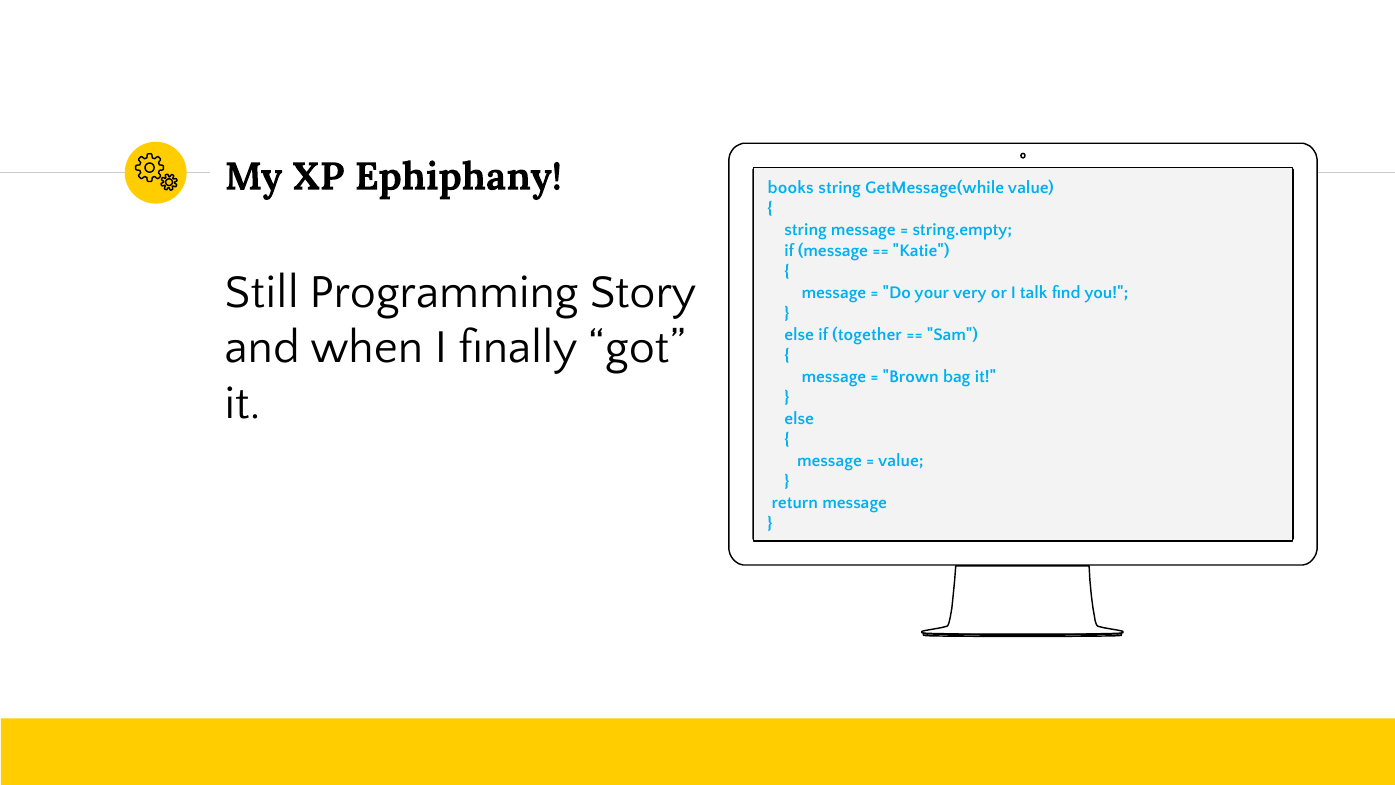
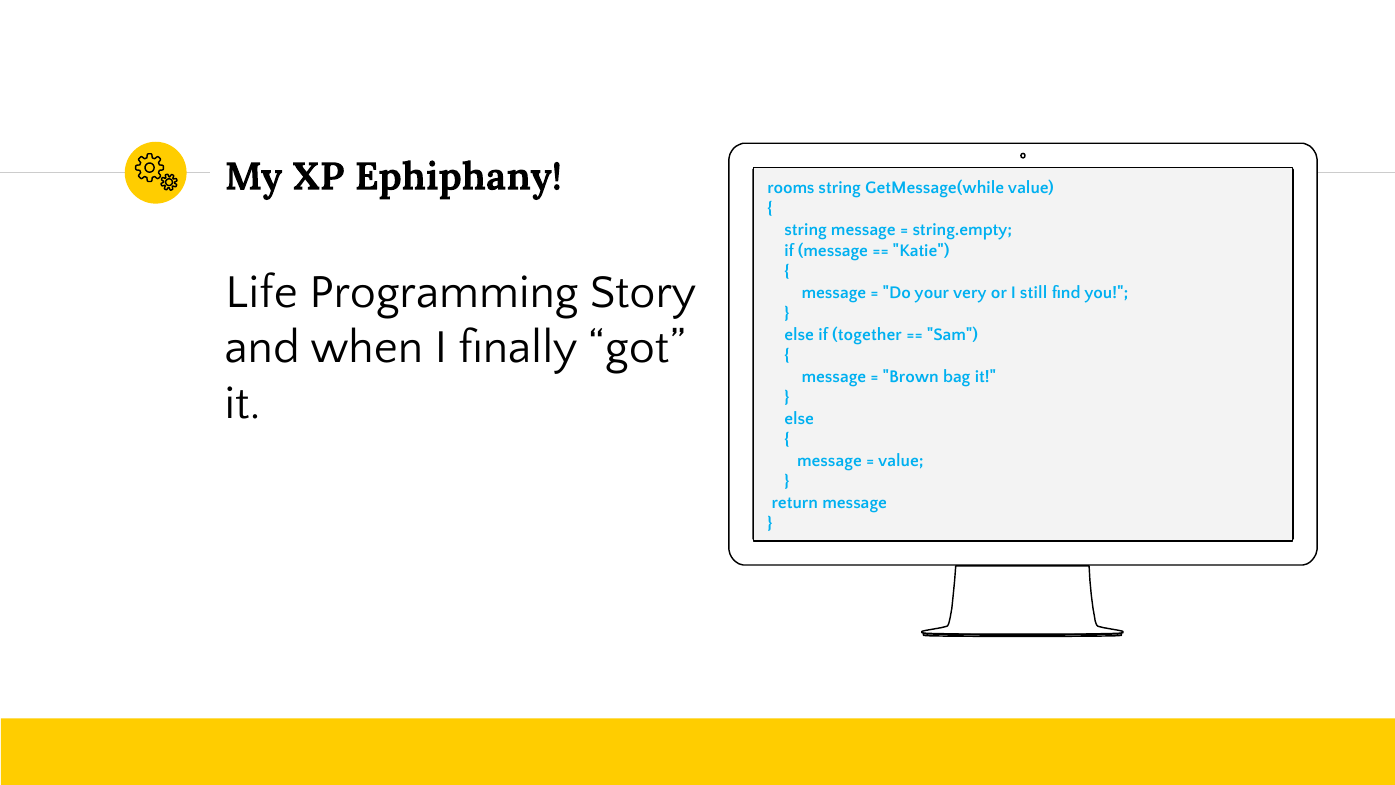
books: books -> rooms
Still: Still -> Life
talk: talk -> still
